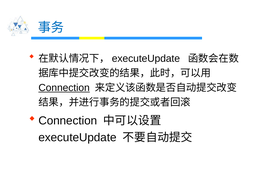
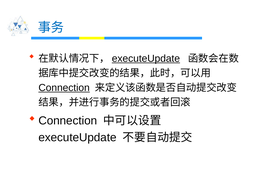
executeUpdate at (146, 58) underline: none -> present
